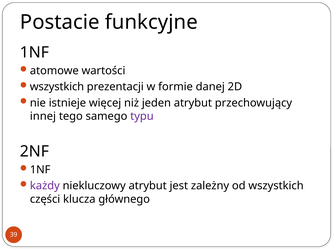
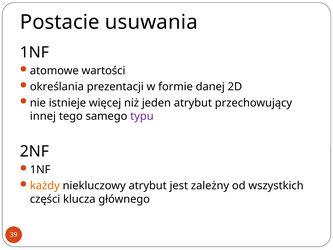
funkcyjne: funkcyjne -> usuwania
wszystkich at (57, 87): wszystkich -> określania
każdy colour: purple -> orange
